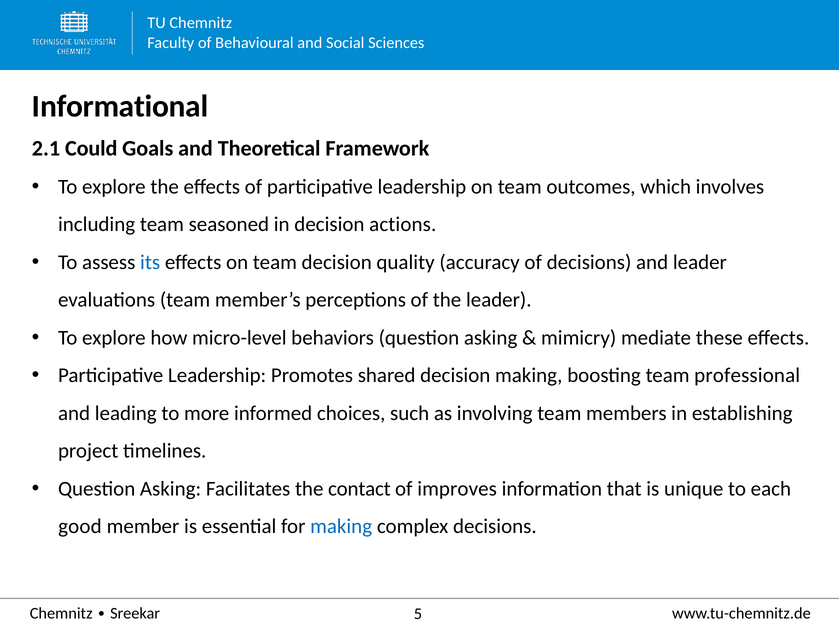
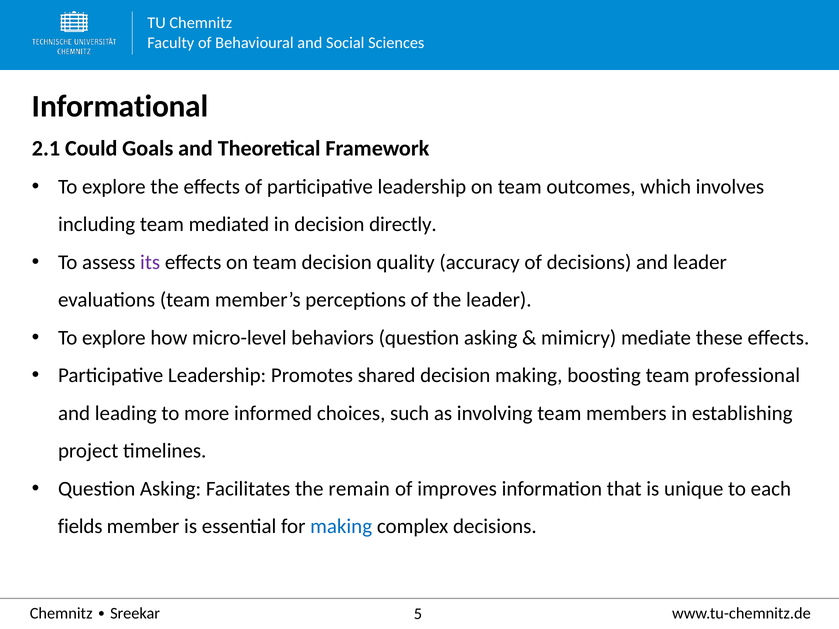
seasoned: seasoned -> mediated
actions: actions -> directly
its colour: blue -> purple
contact: contact -> remain
good: good -> fields
